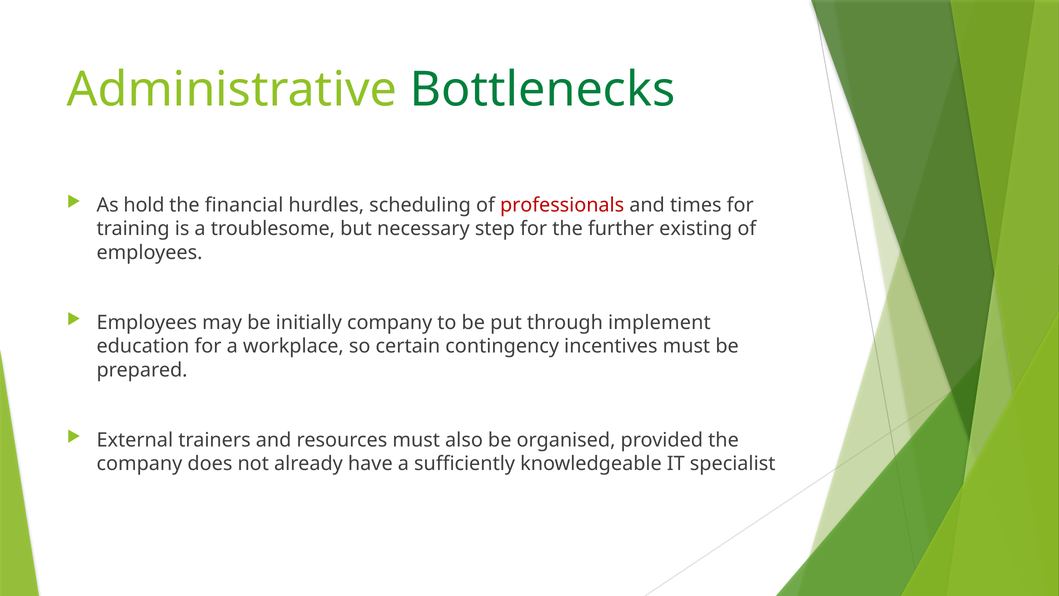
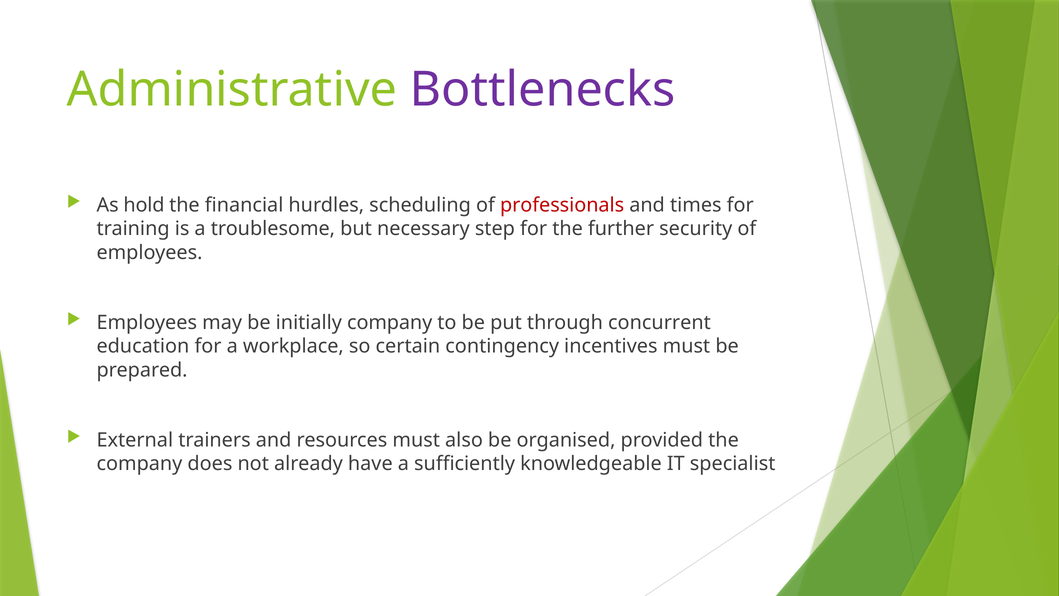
Bottlenecks colour: green -> purple
existing: existing -> security
implement: implement -> concurrent
